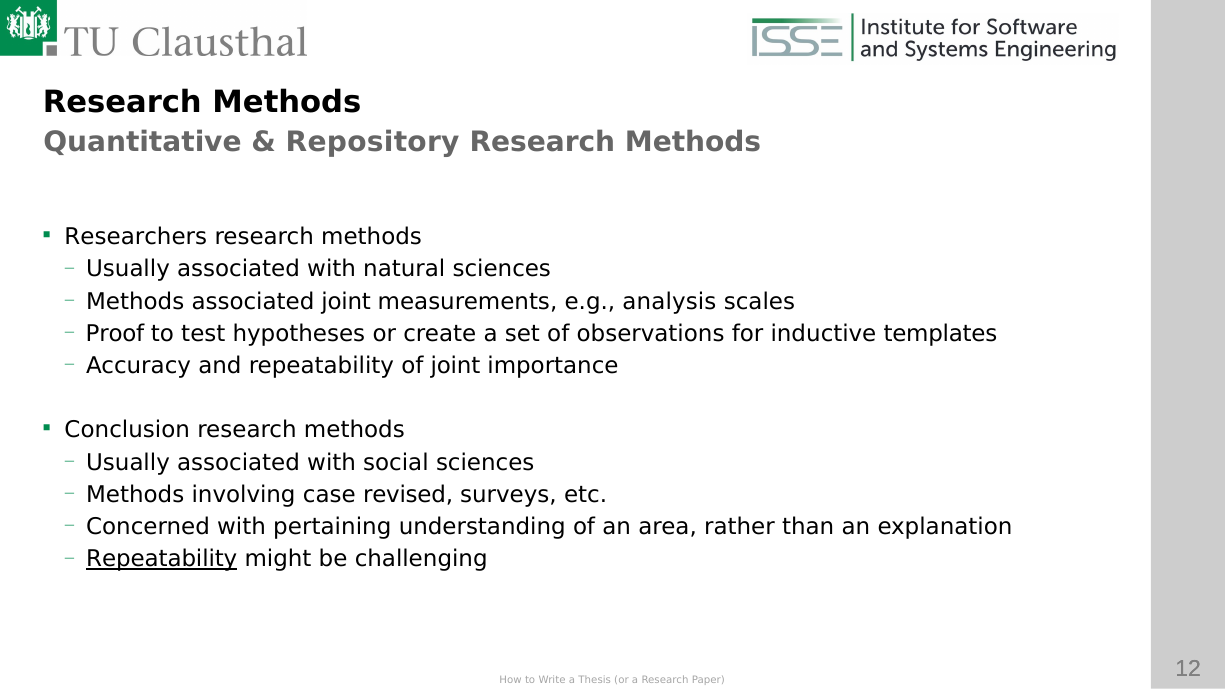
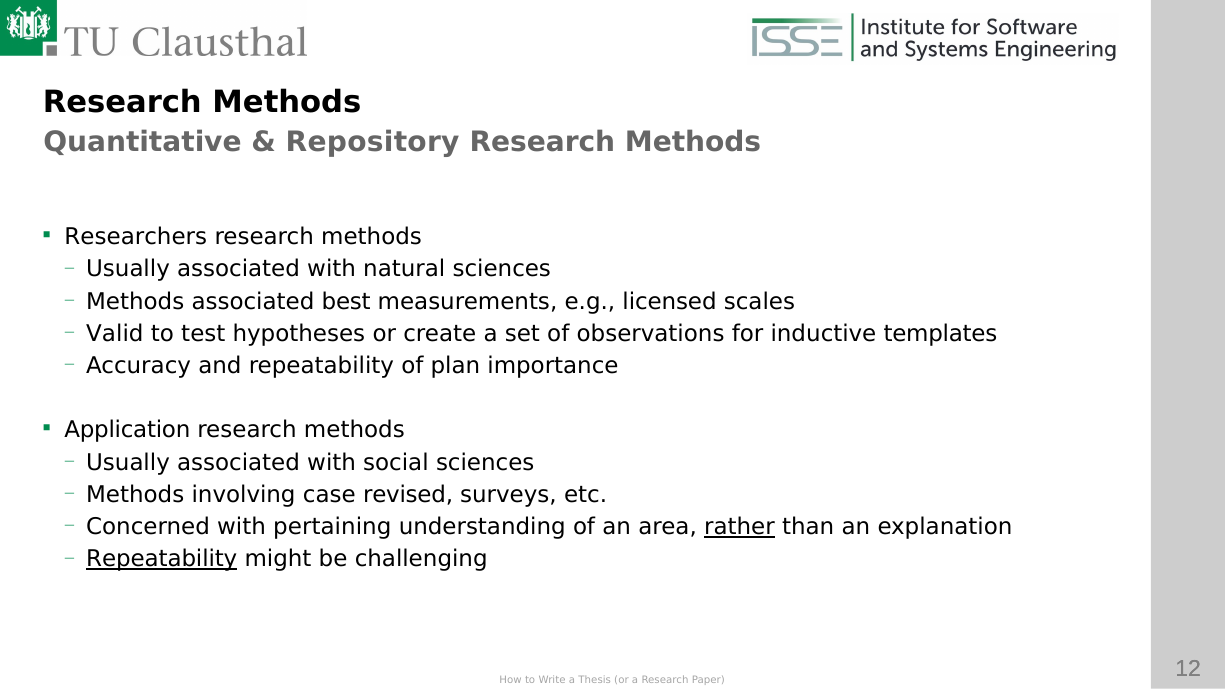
associated joint: joint -> best
analysis: analysis -> licensed
Proof: Proof -> Valid
of joint: joint -> plan
Conclusion: Conclusion -> Application
rather underline: none -> present
